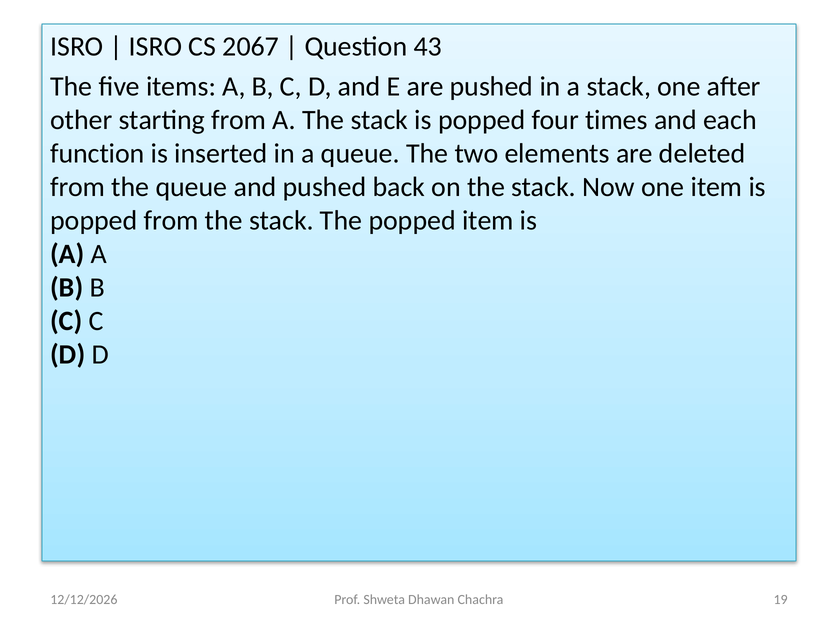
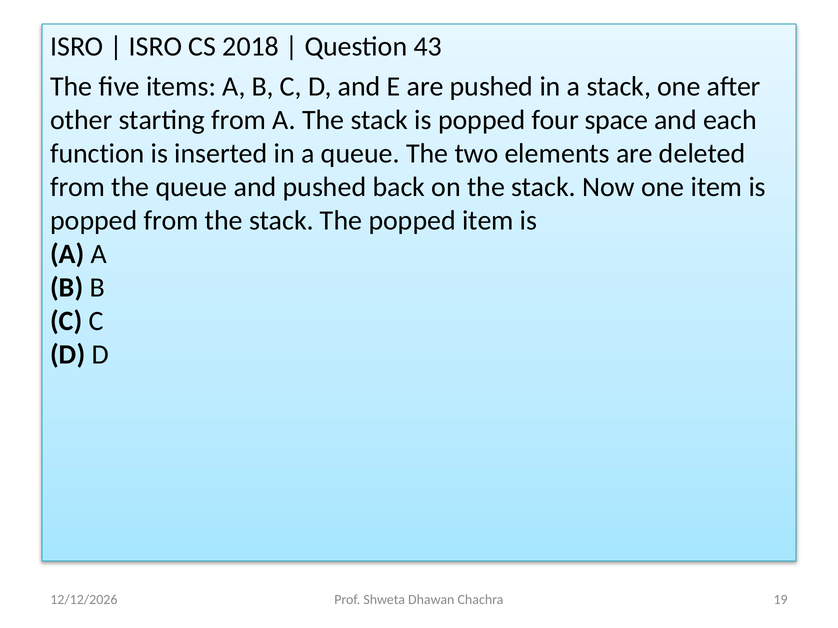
2067: 2067 -> 2018
times: times -> space
